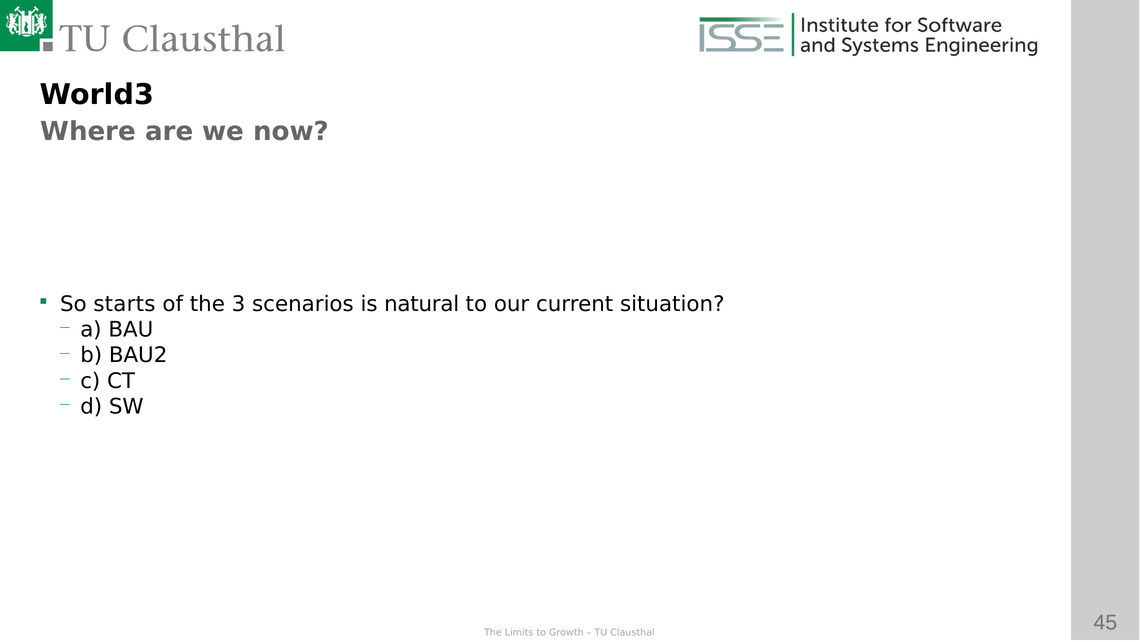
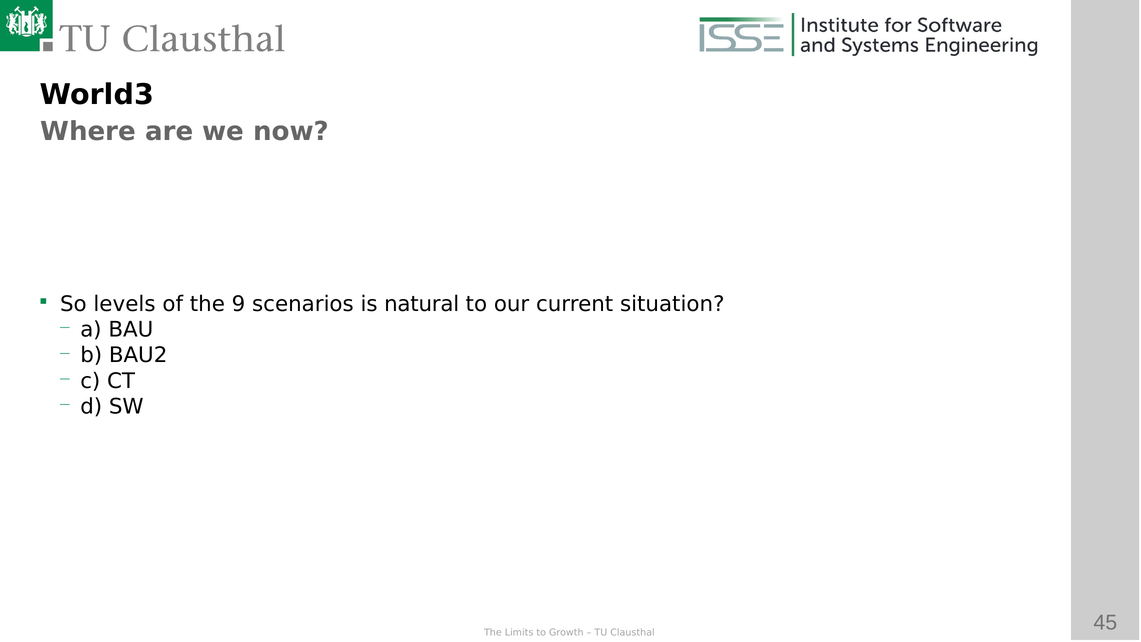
starts: starts -> levels
3: 3 -> 9
